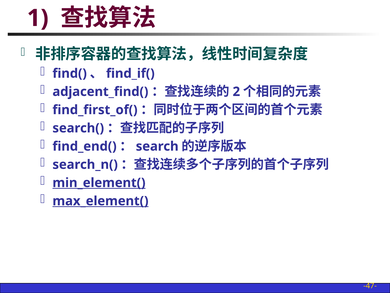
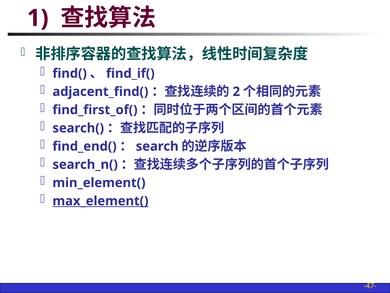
min_element( underline: present -> none
